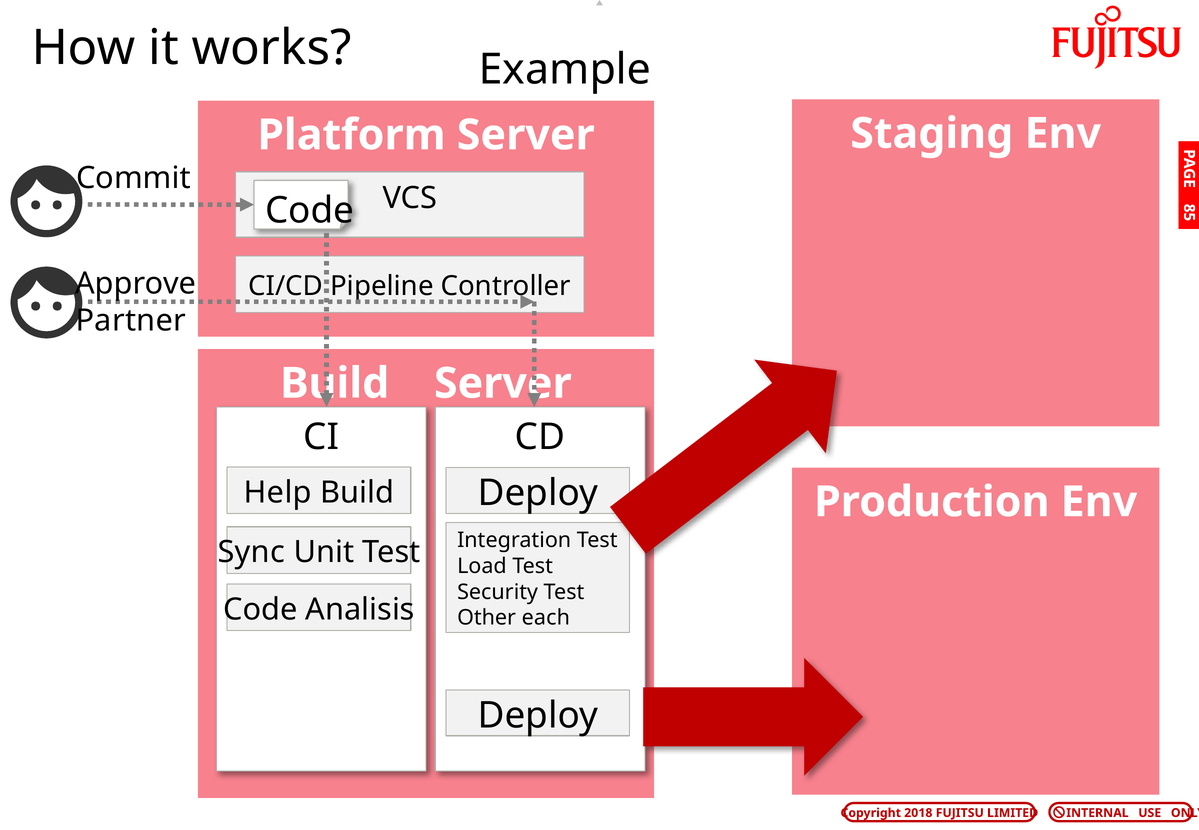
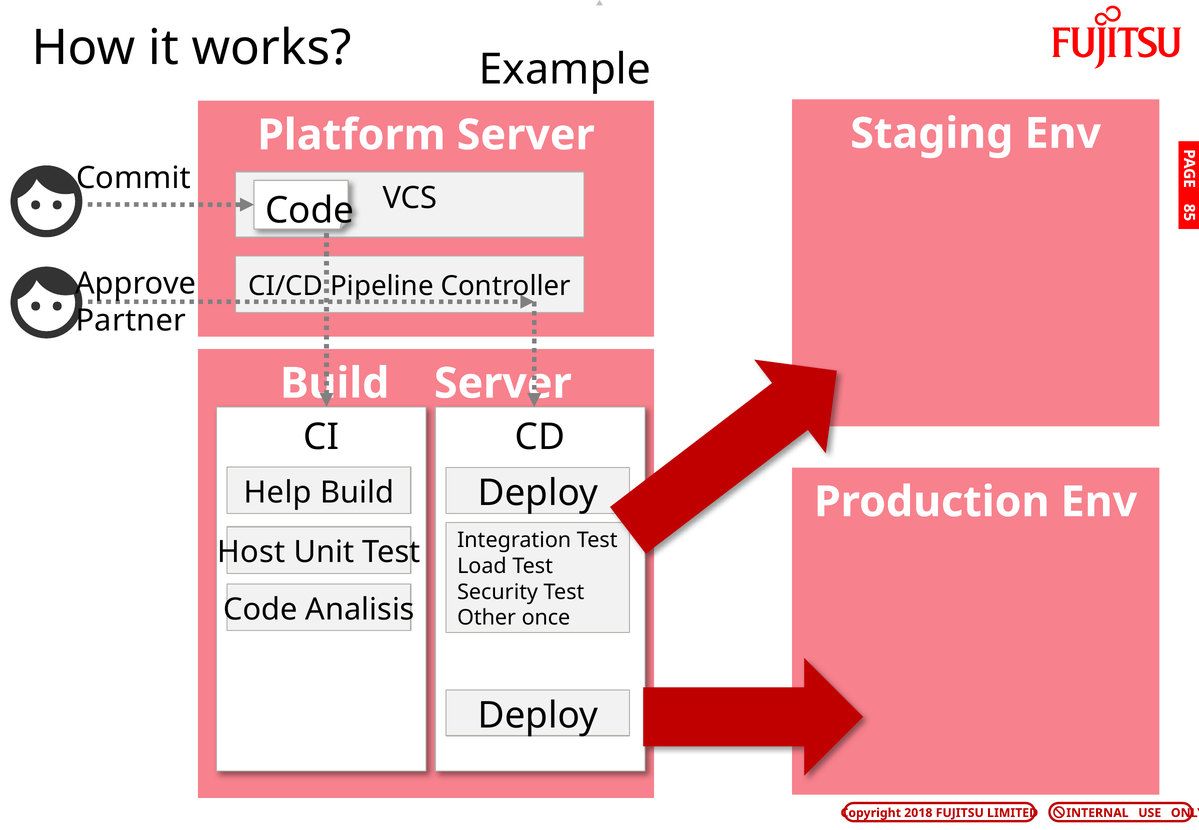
Sync: Sync -> Host
each: each -> once
